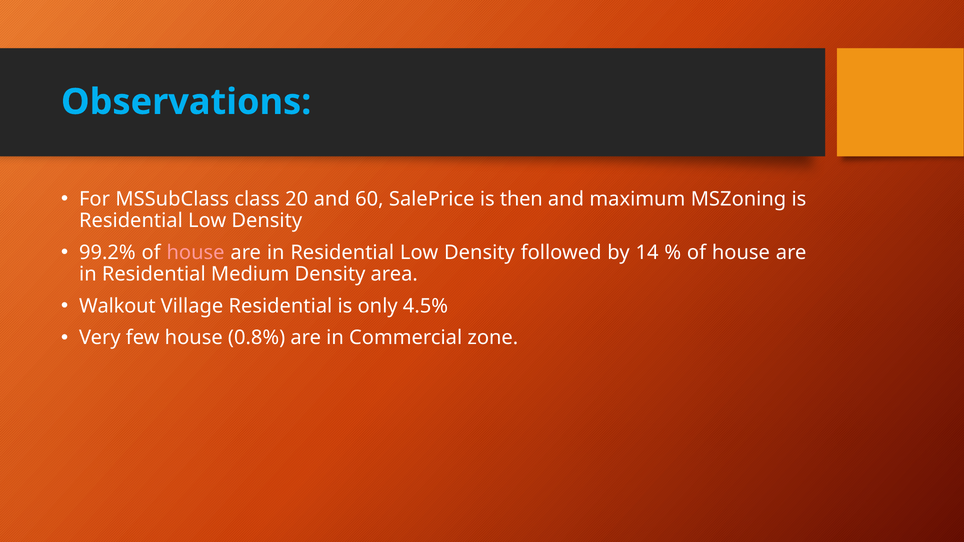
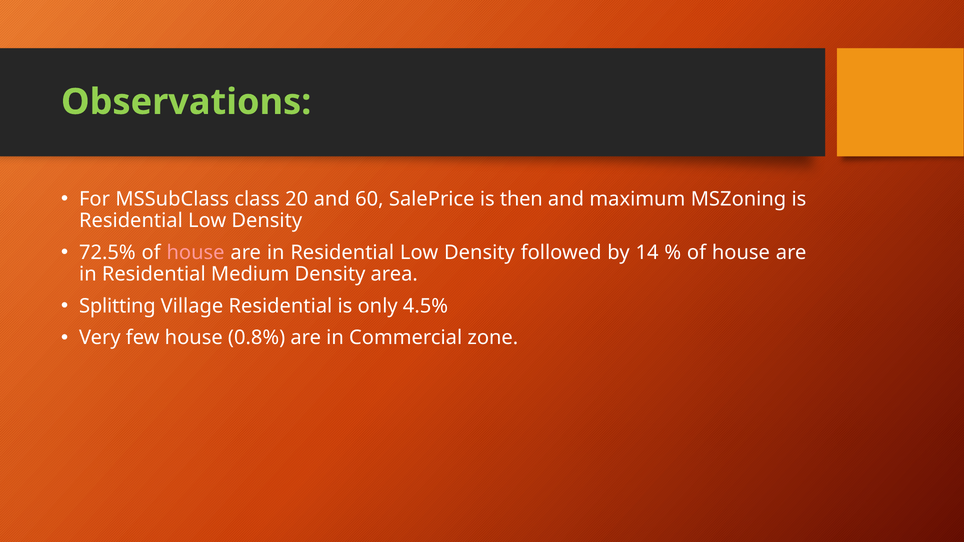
Observations colour: light blue -> light green
99.2%: 99.2% -> 72.5%
Walkout: Walkout -> Splitting
